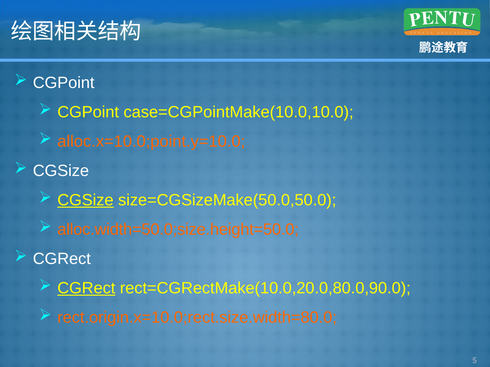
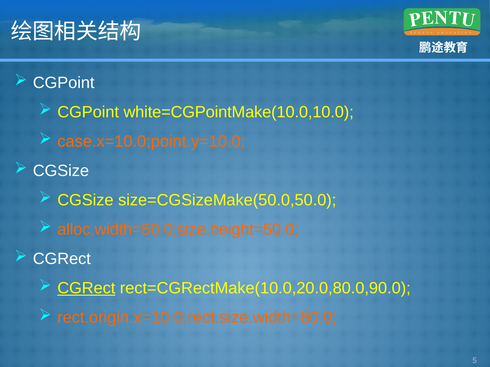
case=CGPointMake(10.0,10.0: case=CGPointMake(10.0,10.0 -> white=CGPointMake(10.0,10.0
alloc.x=10.0;point.y=10.0: alloc.x=10.0;point.y=10.0 -> case.x=10.0;point.y=10.0
CGSize at (85, 200) underline: present -> none
